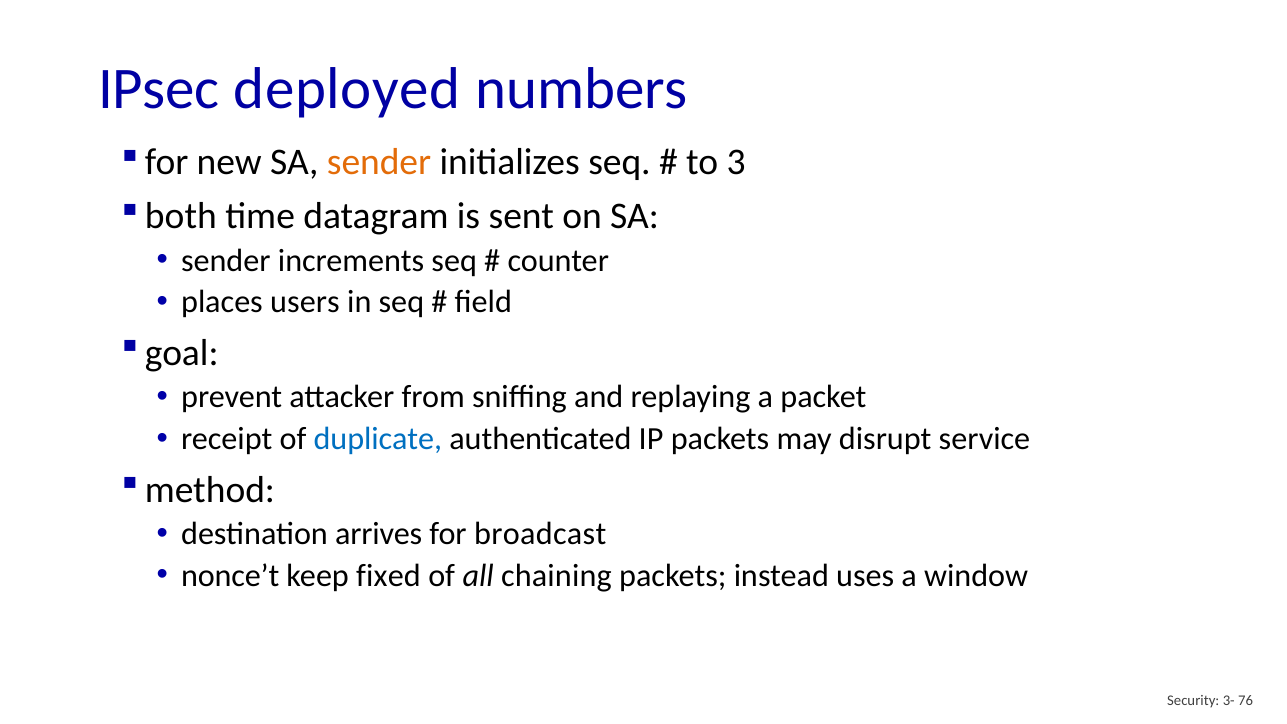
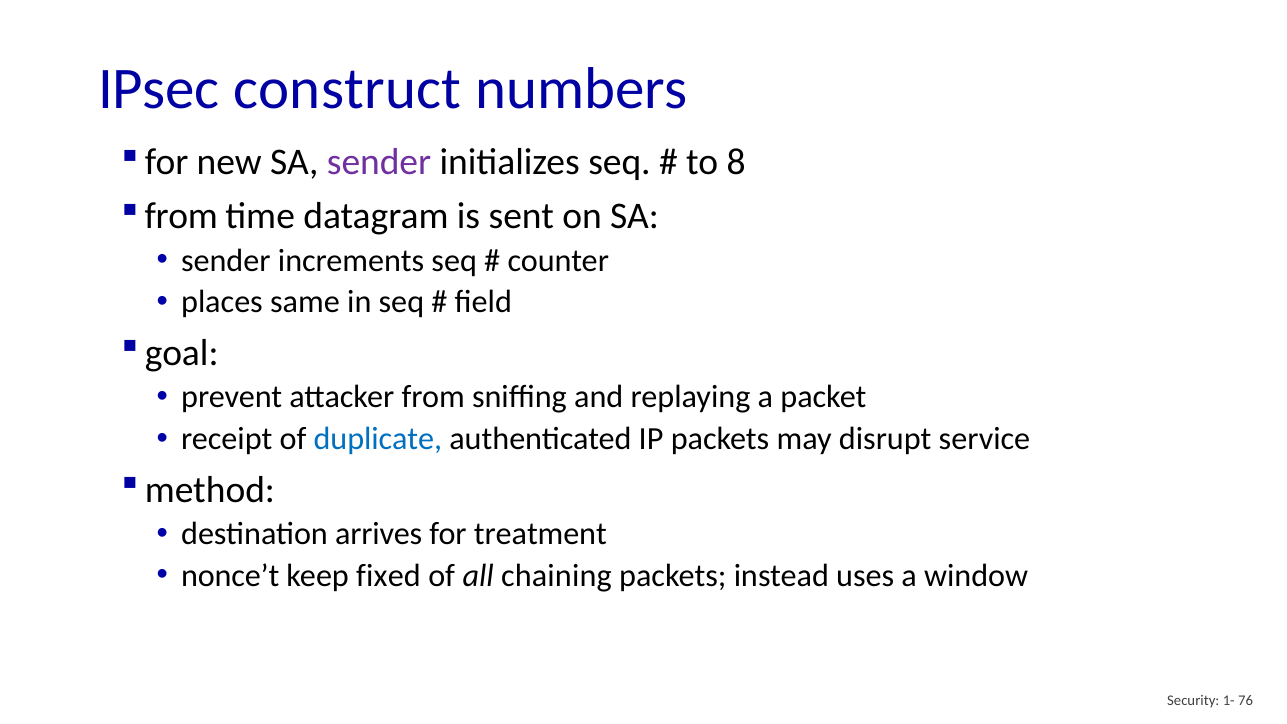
deployed: deployed -> construct
sender at (379, 162) colour: orange -> purple
3: 3 -> 8
both at (181, 216): both -> from
users: users -> same
broadcast: broadcast -> treatment
3-: 3- -> 1-
